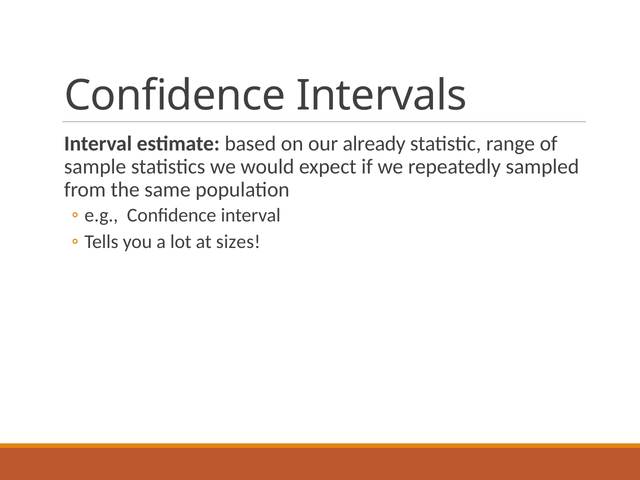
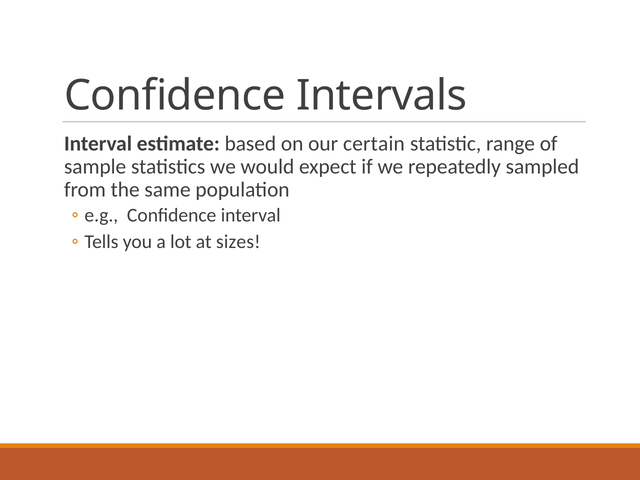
already: already -> certain
